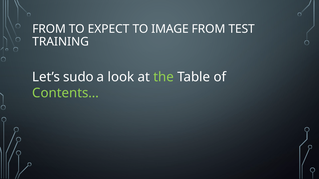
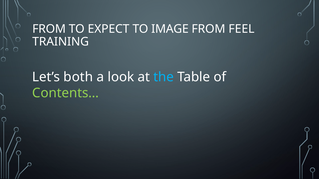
TEST: TEST -> FEEL
sudo: sudo -> both
the colour: light green -> light blue
